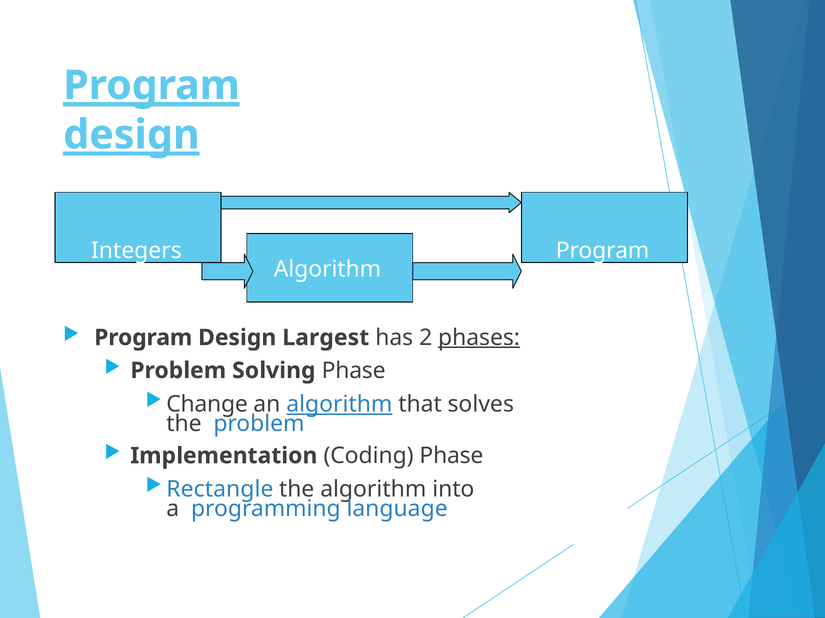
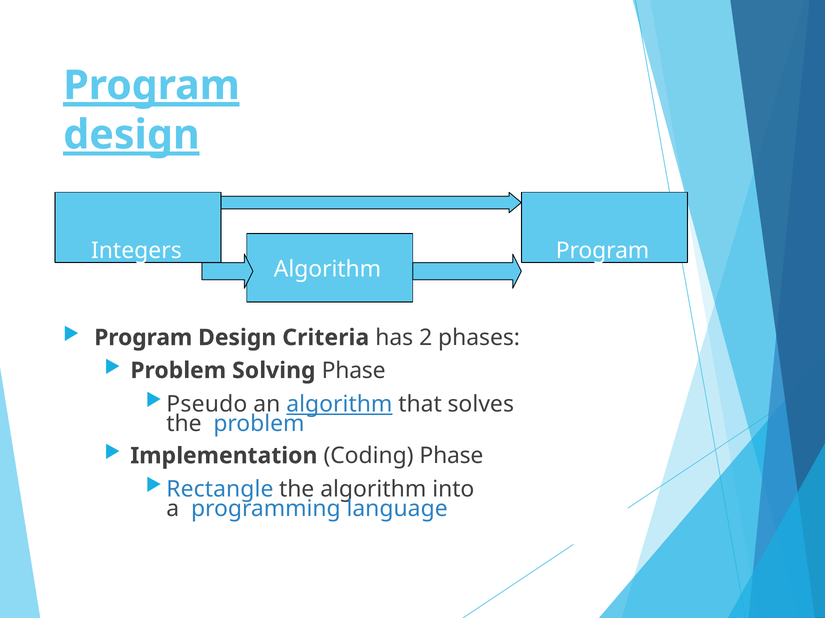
Largest: Largest -> Criteria
phases underline: present -> none
Change: Change -> Pseudo
